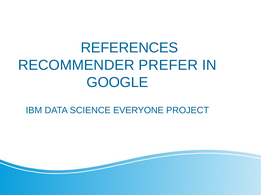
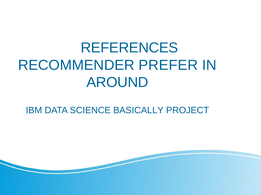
GOOGLE: GOOGLE -> AROUND
EVERYONE: EVERYONE -> BASICALLY
